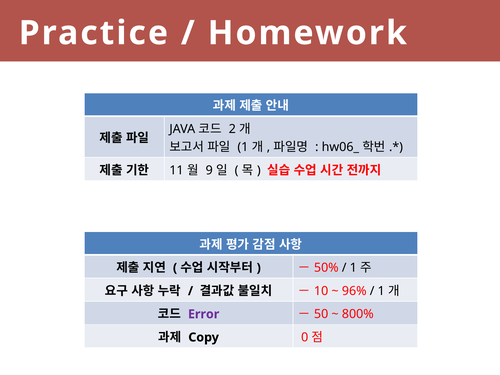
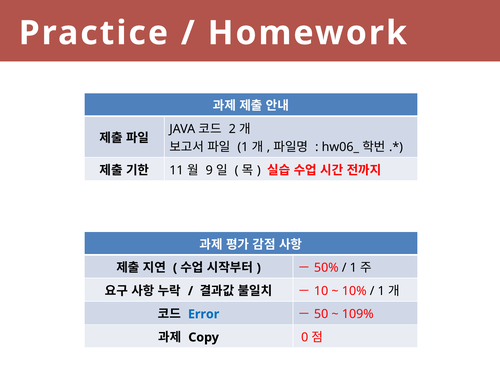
96%: 96% -> 10%
Error colour: purple -> blue
800%: 800% -> 109%
